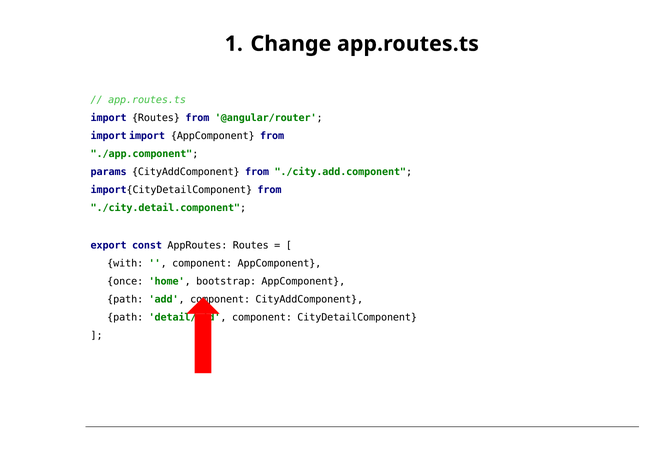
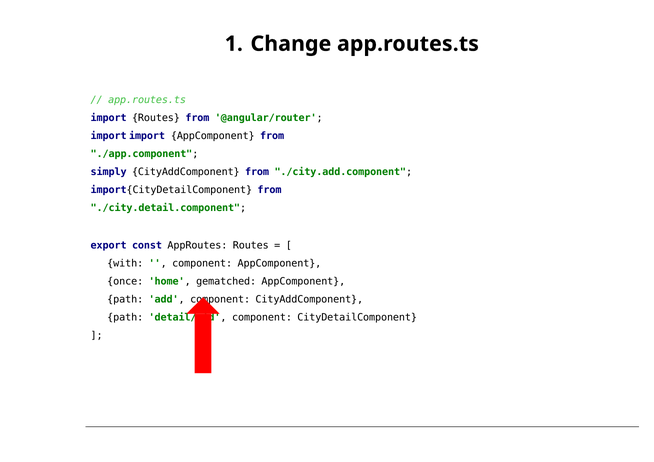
params: params -> simply
bootstrap: bootstrap -> gematched
